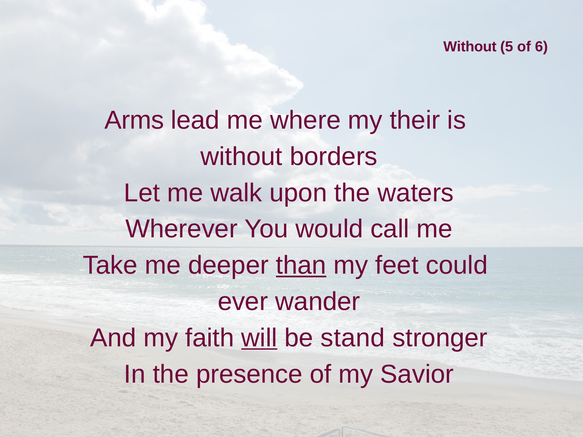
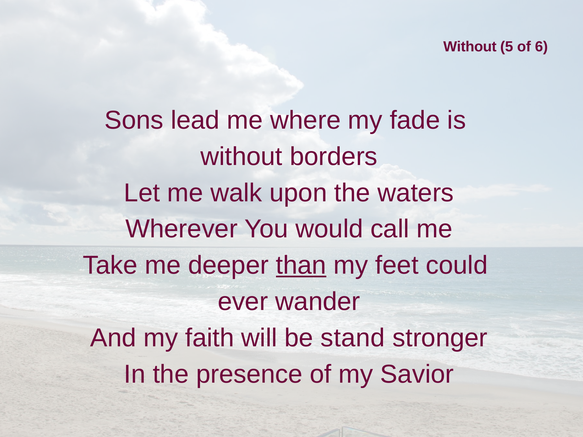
Arms: Arms -> Sons
their: their -> fade
will underline: present -> none
